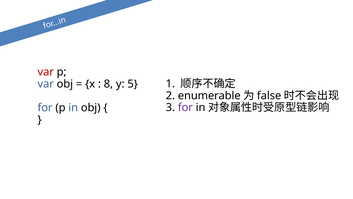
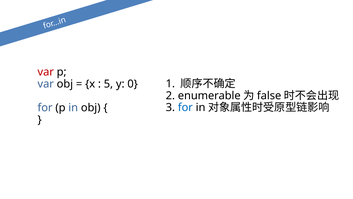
8: 8 -> 5
5: 5 -> 0
for at (185, 107) colour: purple -> blue
